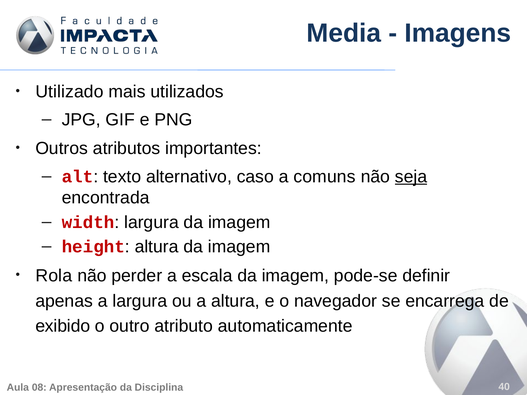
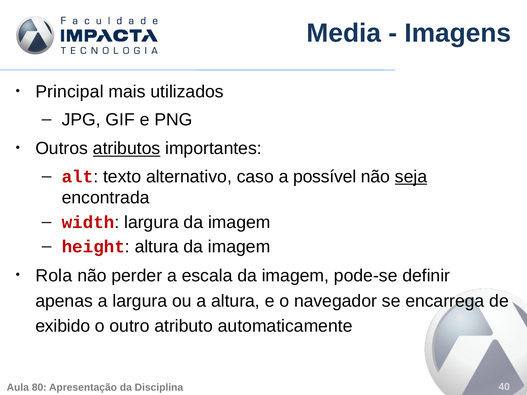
Utilizado: Utilizado -> Principal
atributos underline: none -> present
comuns: comuns -> possível
08: 08 -> 80
